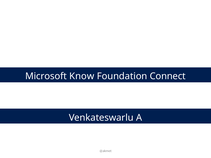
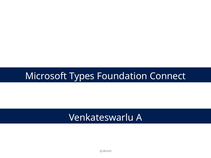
Know: Know -> Types
